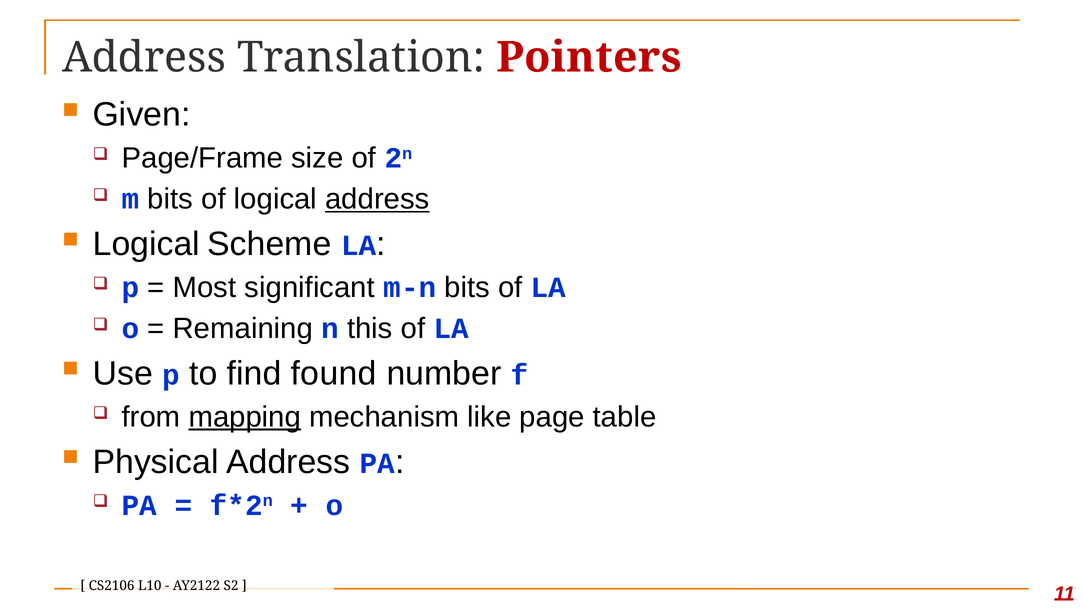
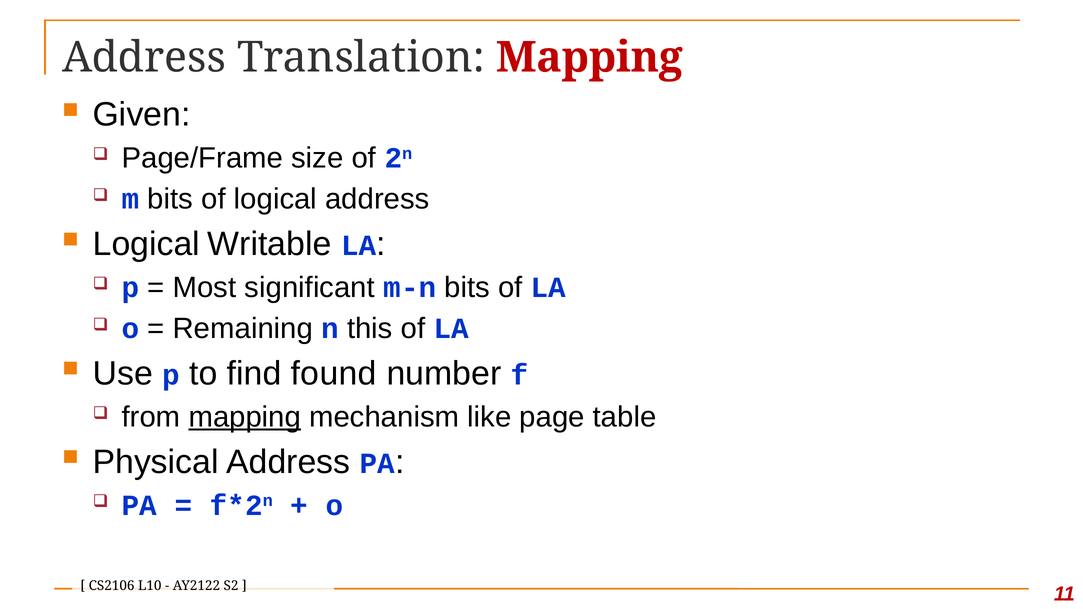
Translation Pointers: Pointers -> Mapping
address at (377, 199) underline: present -> none
Scheme: Scheme -> Writable
